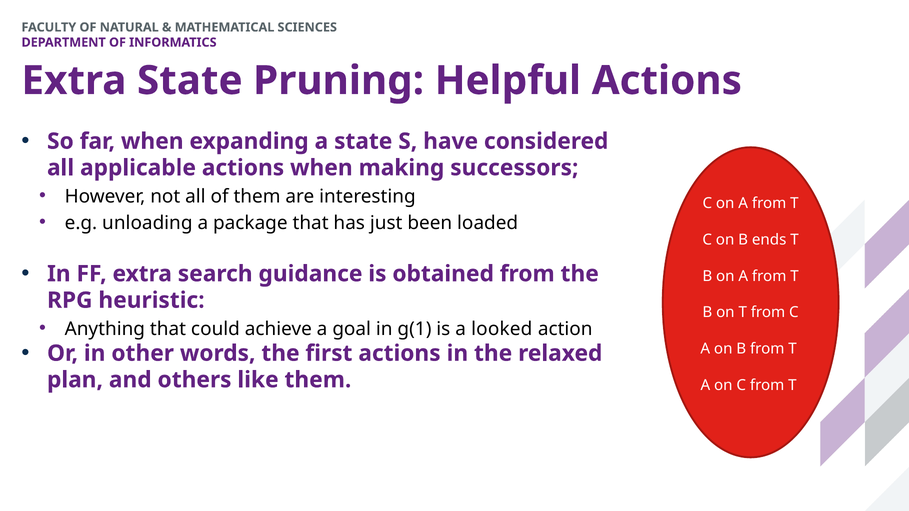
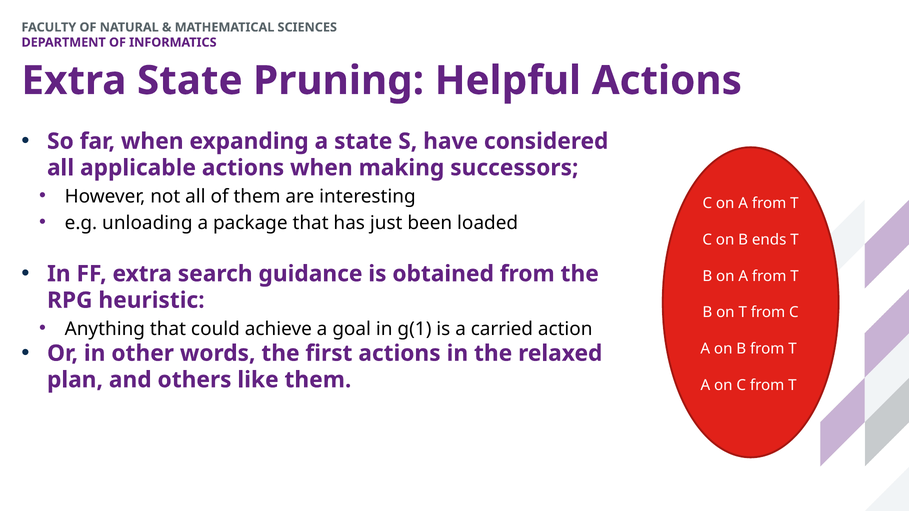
looked: looked -> carried
